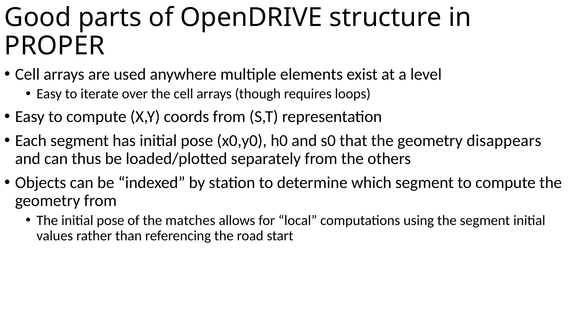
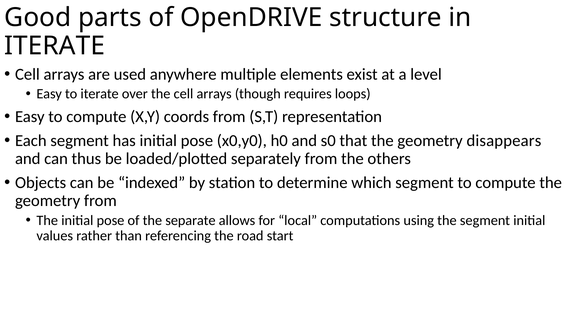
PROPER at (55, 46): PROPER -> ITERATE
matches: matches -> separate
